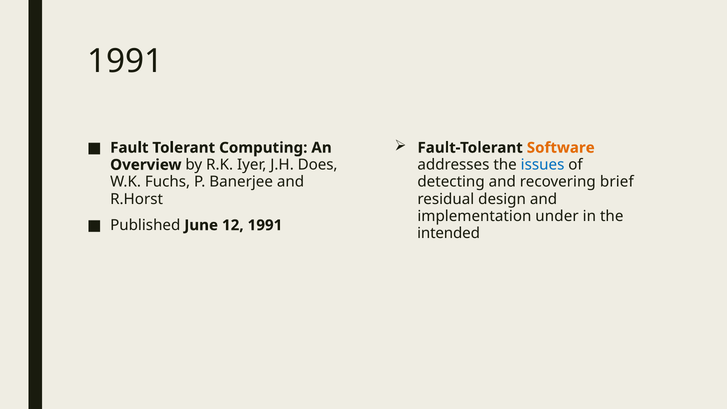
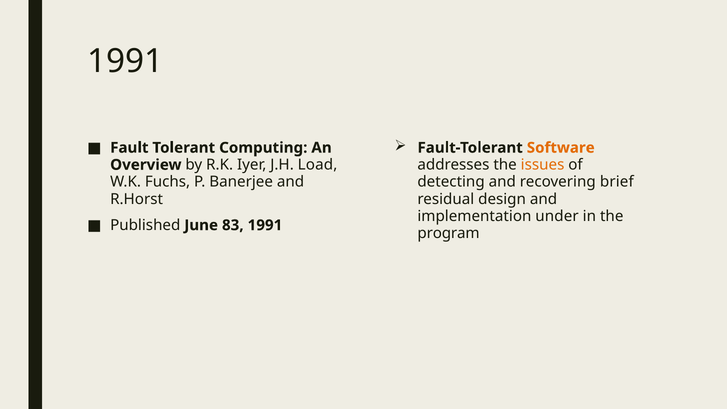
issues colour: blue -> orange
Does: Does -> Load
12: 12 -> 83
intended: intended -> program
